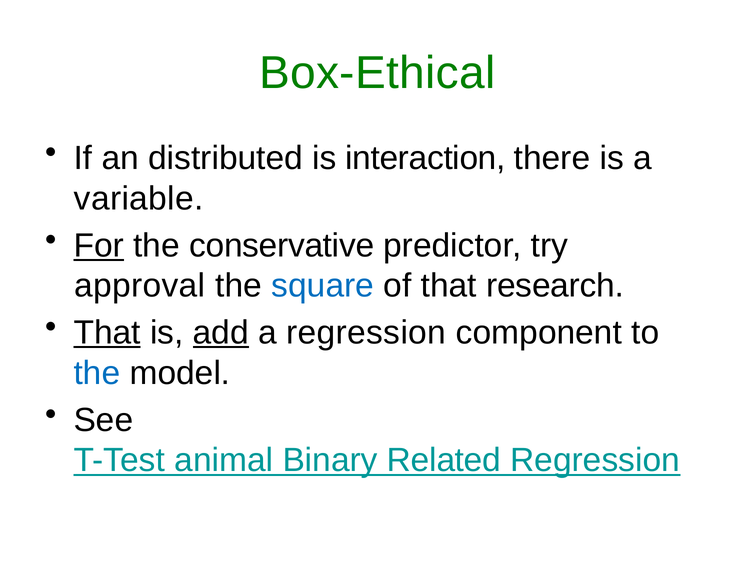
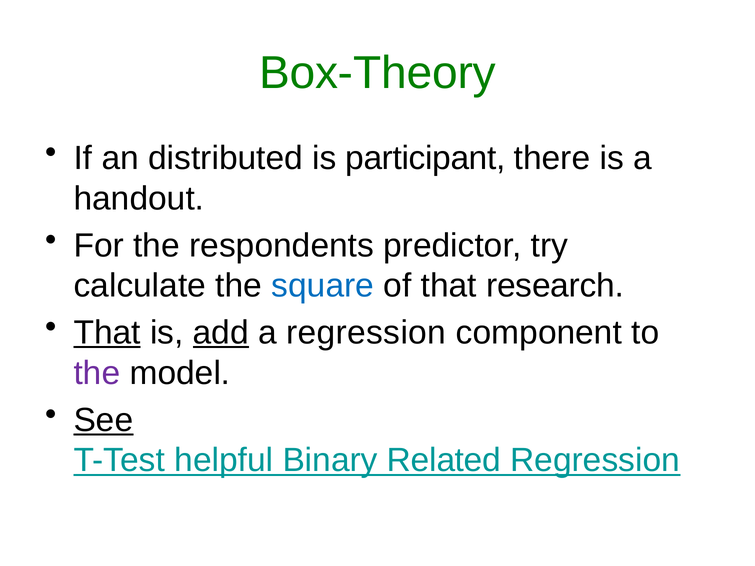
Box-Ethical: Box-Ethical -> Box-Theory
interaction: interaction -> participant
variable: variable -> handout
For underline: present -> none
conservative: conservative -> respondents
approval: approval -> calculate
the at (97, 373) colour: blue -> purple
See underline: none -> present
animal: animal -> helpful
